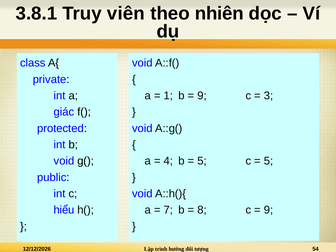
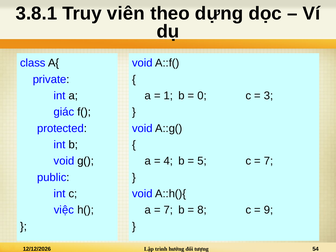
nhiên: nhiên -> dựng
9 at (202, 96): 9 -> 0
5 at (269, 161): 5 -> 7
hiểu: hiểu -> việc
